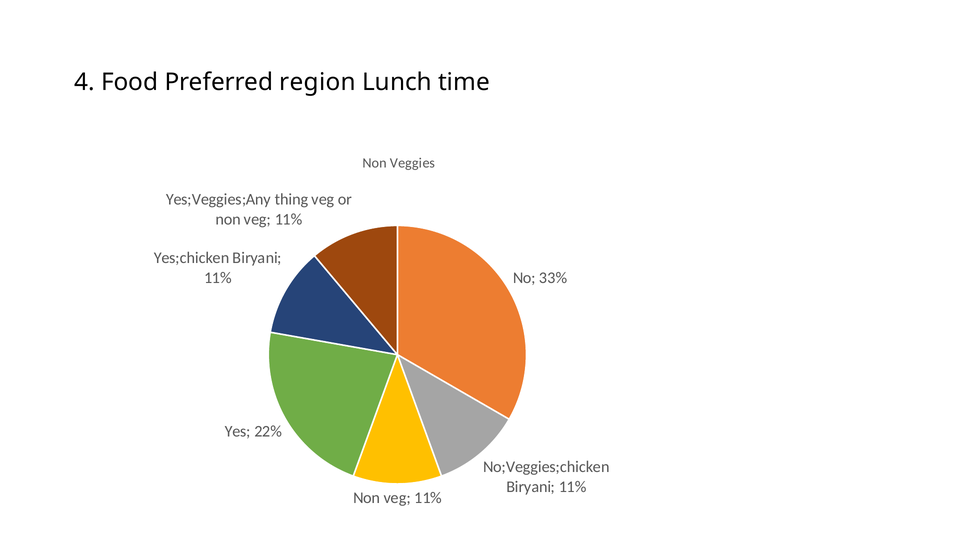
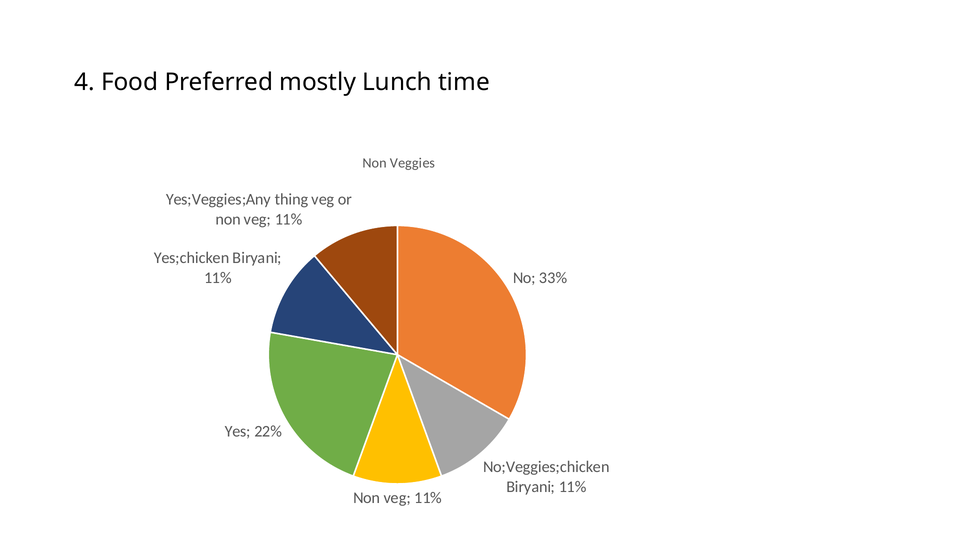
region: region -> mostly
